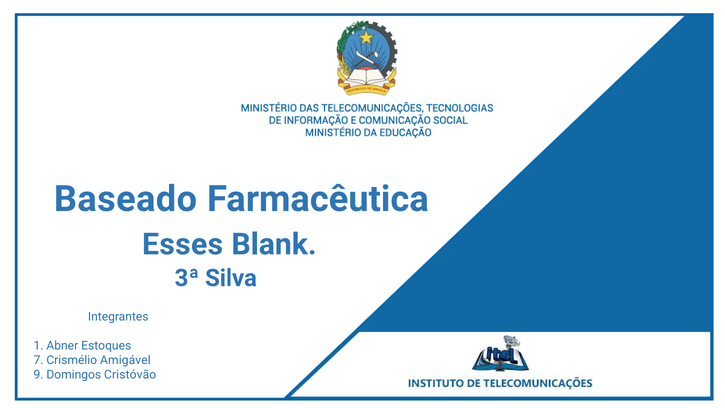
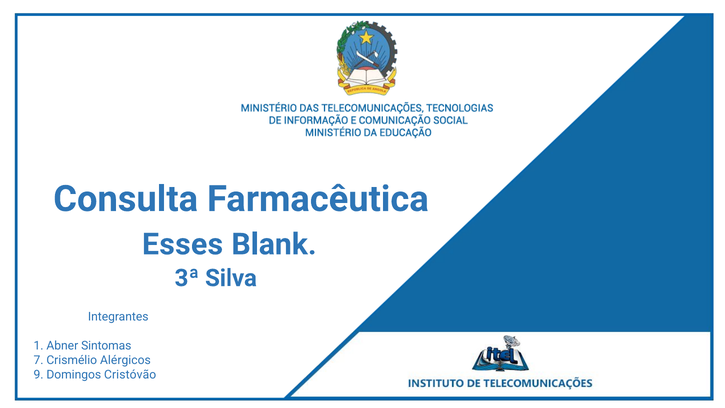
Baseado: Baseado -> Consulta
Estoques: Estoques -> Sintomas
Amigável: Amigável -> Alérgicos
